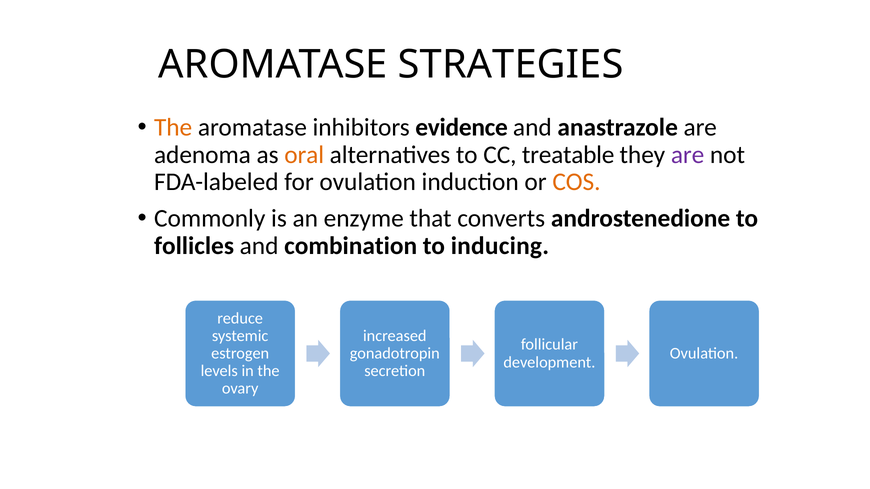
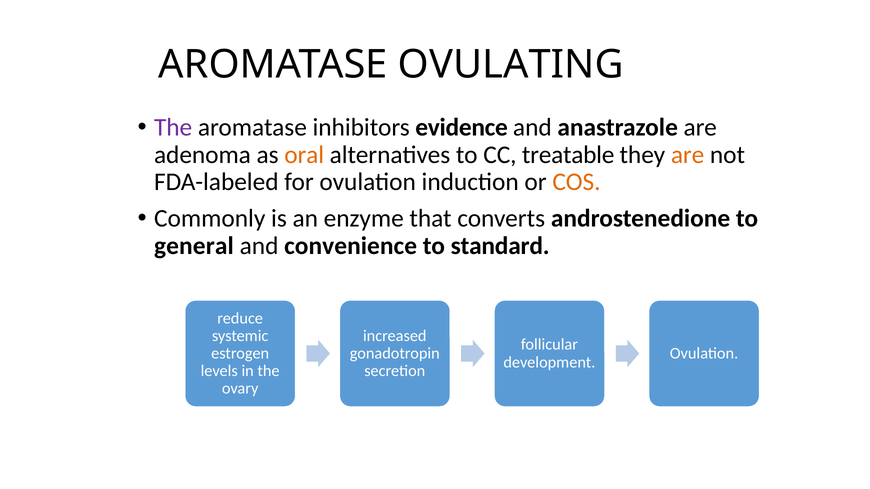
STRATEGIES: STRATEGIES -> OVULATING
The at (173, 127) colour: orange -> purple
are at (688, 155) colour: purple -> orange
follicles: follicles -> general
combination: combination -> convenience
inducing: inducing -> standard
